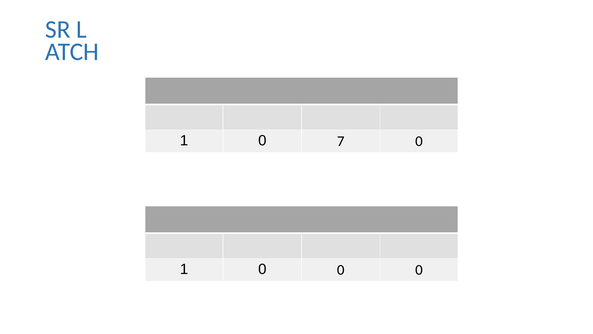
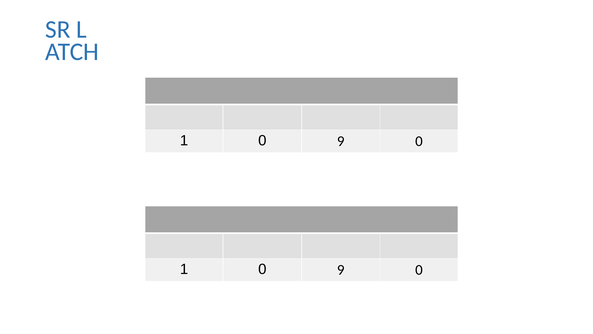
7 at (341, 141): 7 -> 9
0 at (341, 270): 0 -> 9
